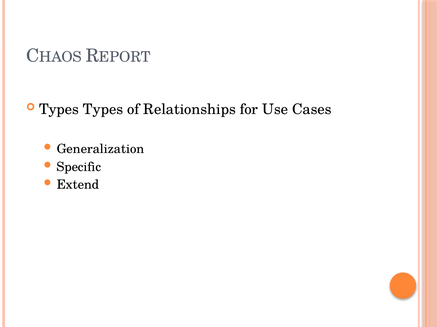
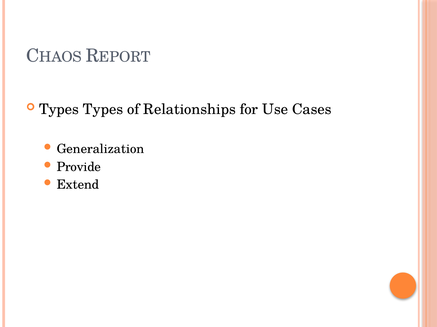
Specific: Specific -> Provide
